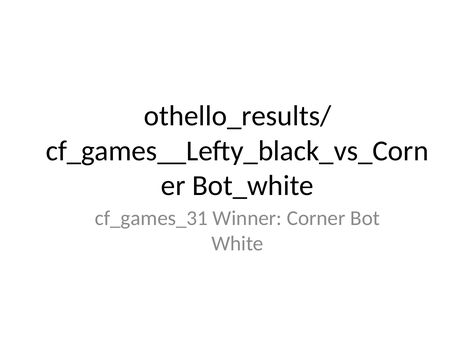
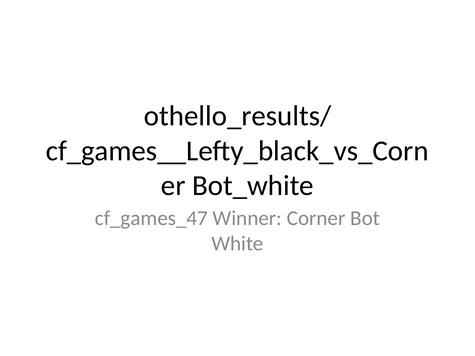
cf_games_31: cf_games_31 -> cf_games_47
